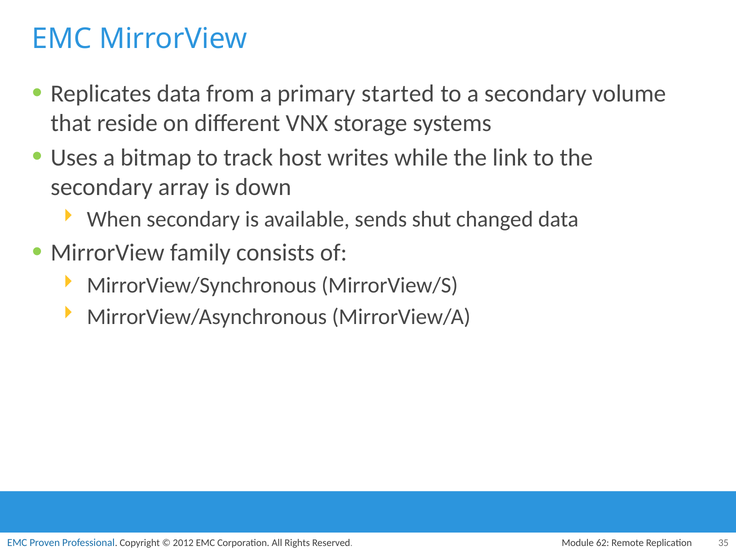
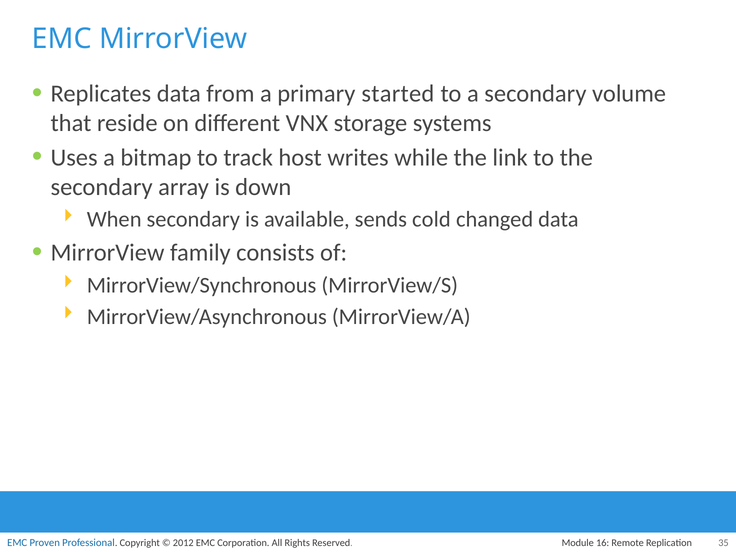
shut: shut -> cold
62: 62 -> 16
